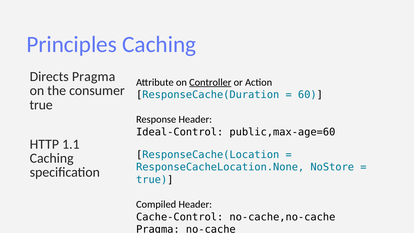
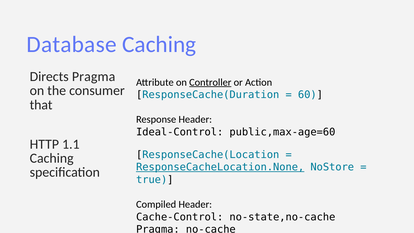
Principles: Principles -> Database
true at (41, 105): true -> that
ResponseCacheLocation.None underline: none -> present
no-cache,no-cache: no-cache,no-cache -> no-state,no-cache
